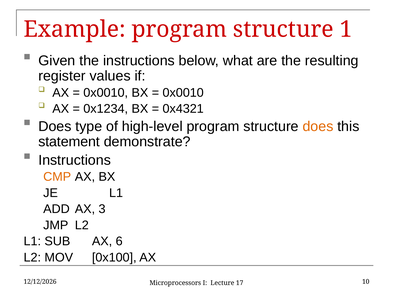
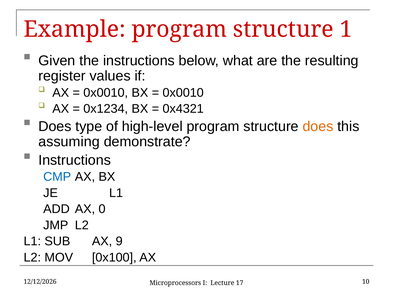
statement: statement -> assuming
CMP colour: orange -> blue
3: 3 -> 0
6: 6 -> 9
